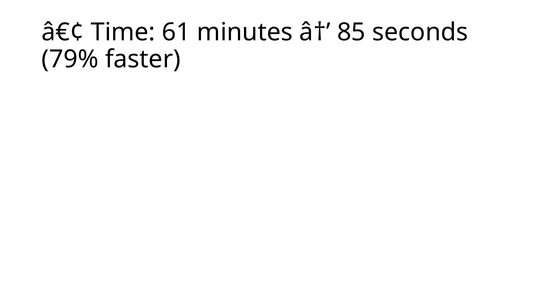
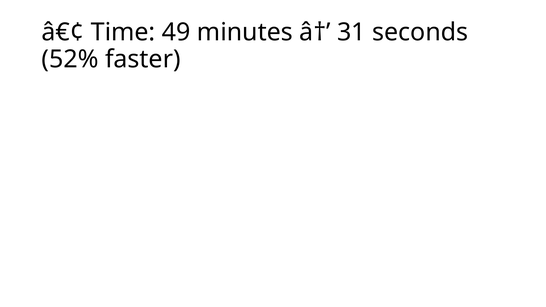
61: 61 -> 49
85: 85 -> 31
79%: 79% -> 52%
